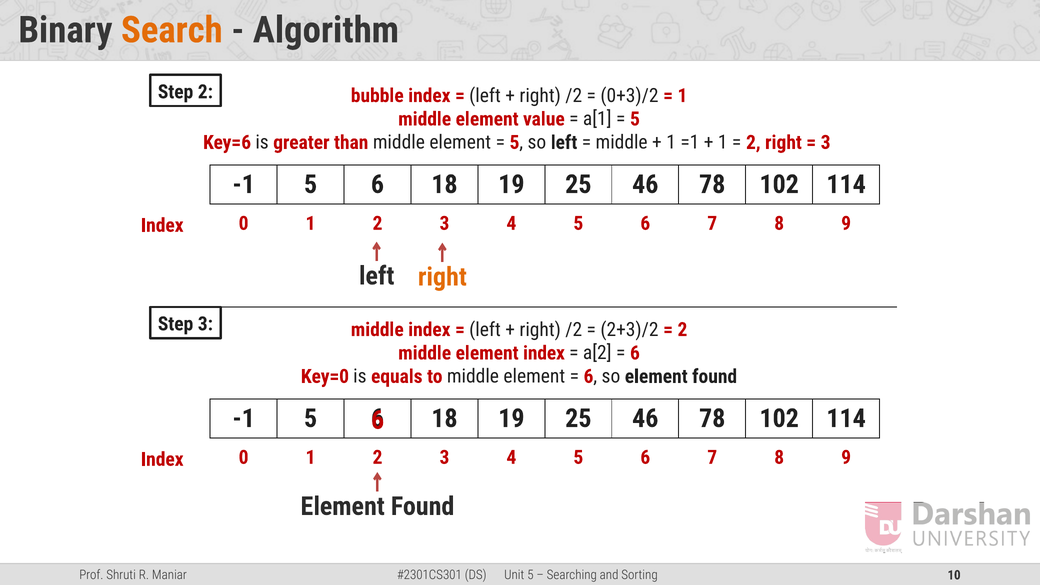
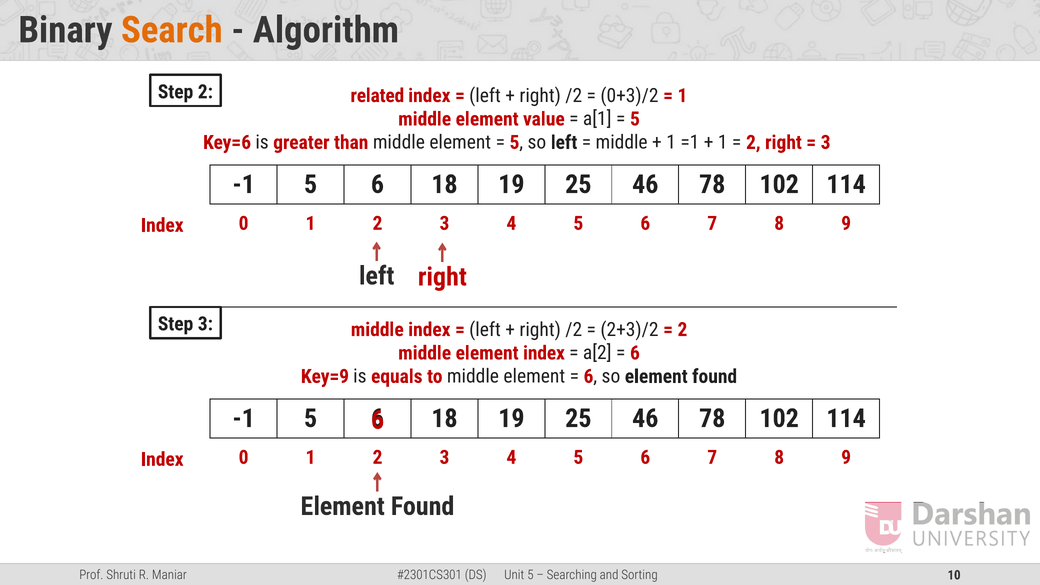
bubble: bubble -> related
right at (442, 277) colour: orange -> red
Key=0: Key=0 -> Key=9
